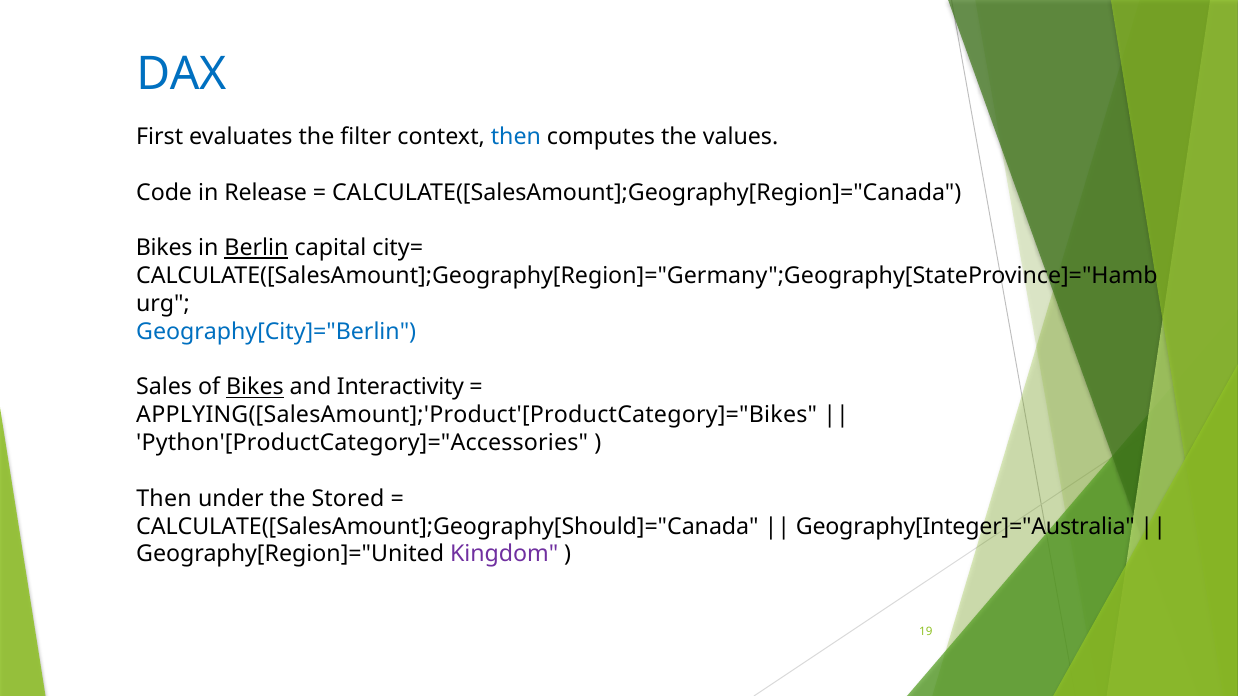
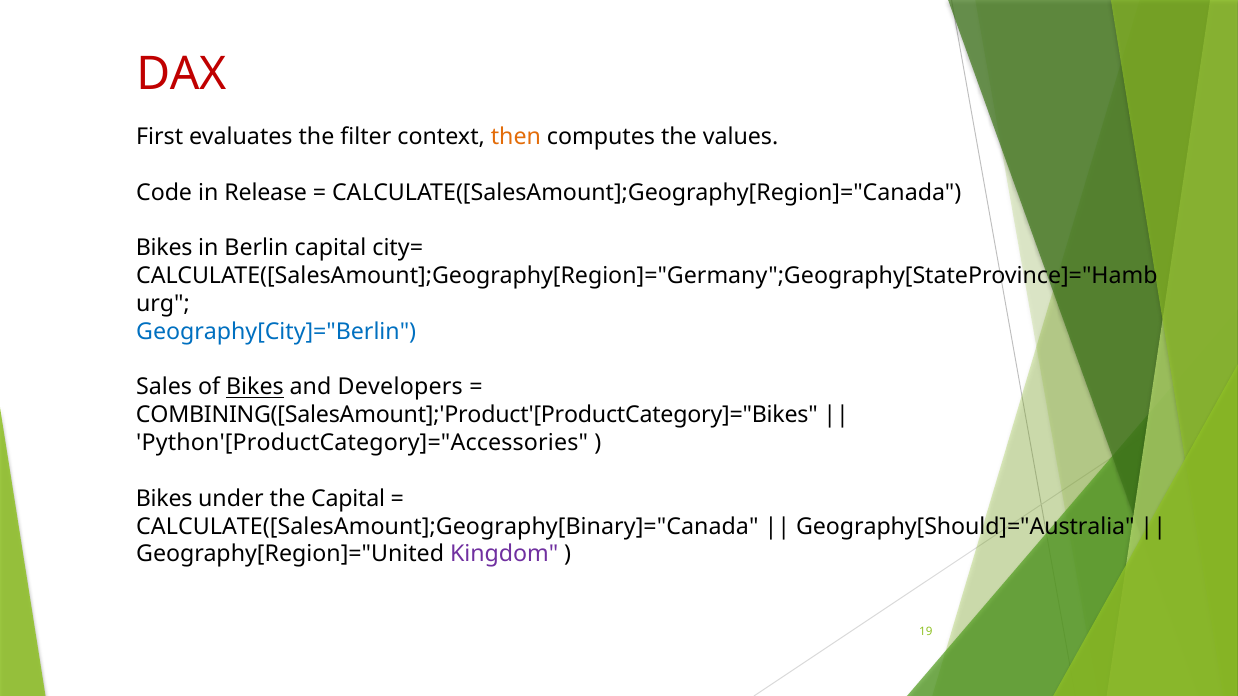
DAX colour: blue -> red
then at (516, 137) colour: blue -> orange
Berlin underline: present -> none
Interactivity: Interactivity -> Developers
APPLYING([SalesAmount];'Product'[ProductCategory]="Bikes: APPLYING([SalesAmount];'Product'[ProductCategory]="Bikes -> COMBINING([SalesAmount];'Product'[ProductCategory]="Bikes
Then at (164, 499): Then -> Bikes
the Stored: Stored -> Capital
CALCULATE([SalesAmount];Geography[Should]="Canada: CALCULATE([SalesAmount];Geography[Should]="Canada -> CALCULATE([SalesAmount];Geography[Binary]="Canada
Geography[Integer]="Australia: Geography[Integer]="Australia -> Geography[Should]="Australia
